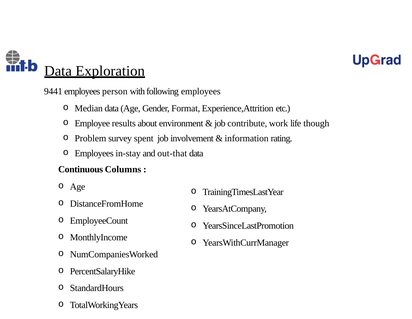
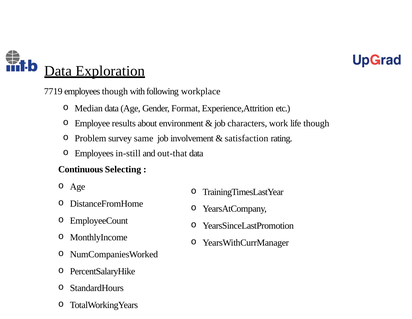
9441: 9441 -> 7719
employees person: person -> though
following employees: employees -> workplace
contribute: contribute -> characters
spent: spent -> same
information: information -> satisfaction
in-stay: in-stay -> in-still
Columns: Columns -> Selecting
